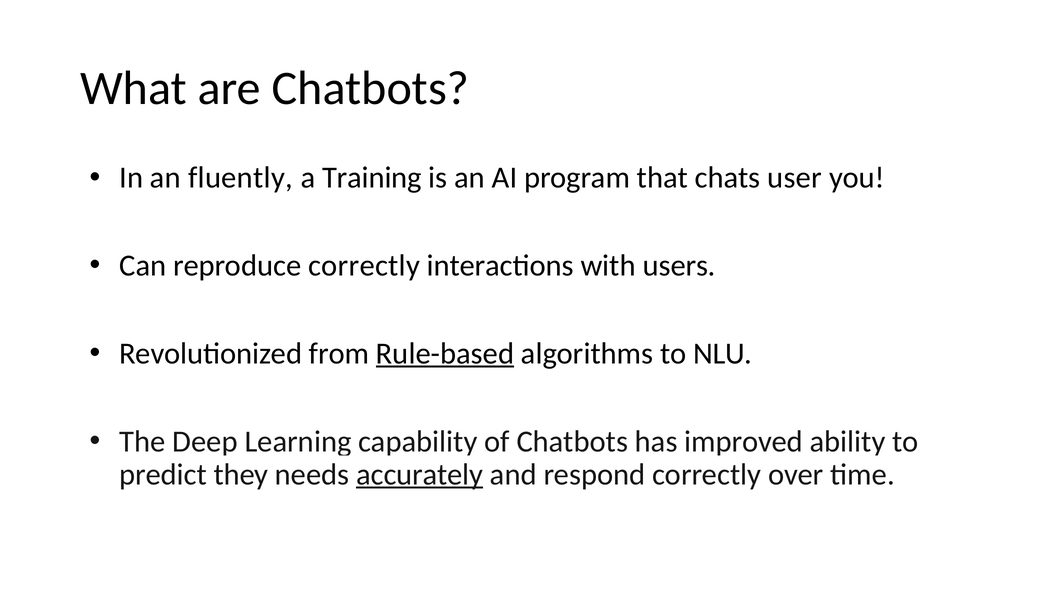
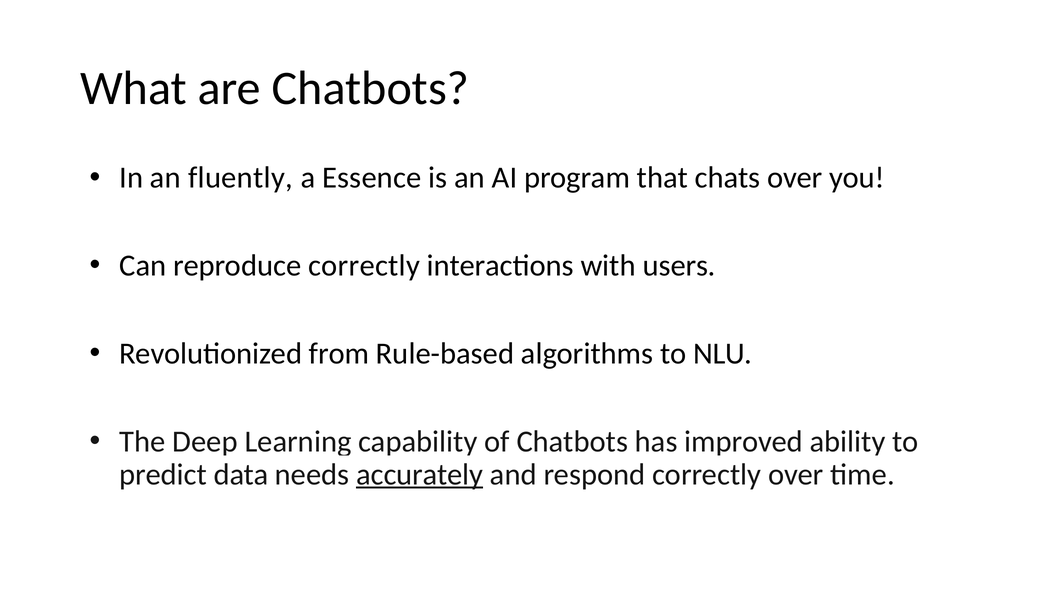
Training: Training -> Essence
chats user: user -> over
Rule-based underline: present -> none
they: they -> data
